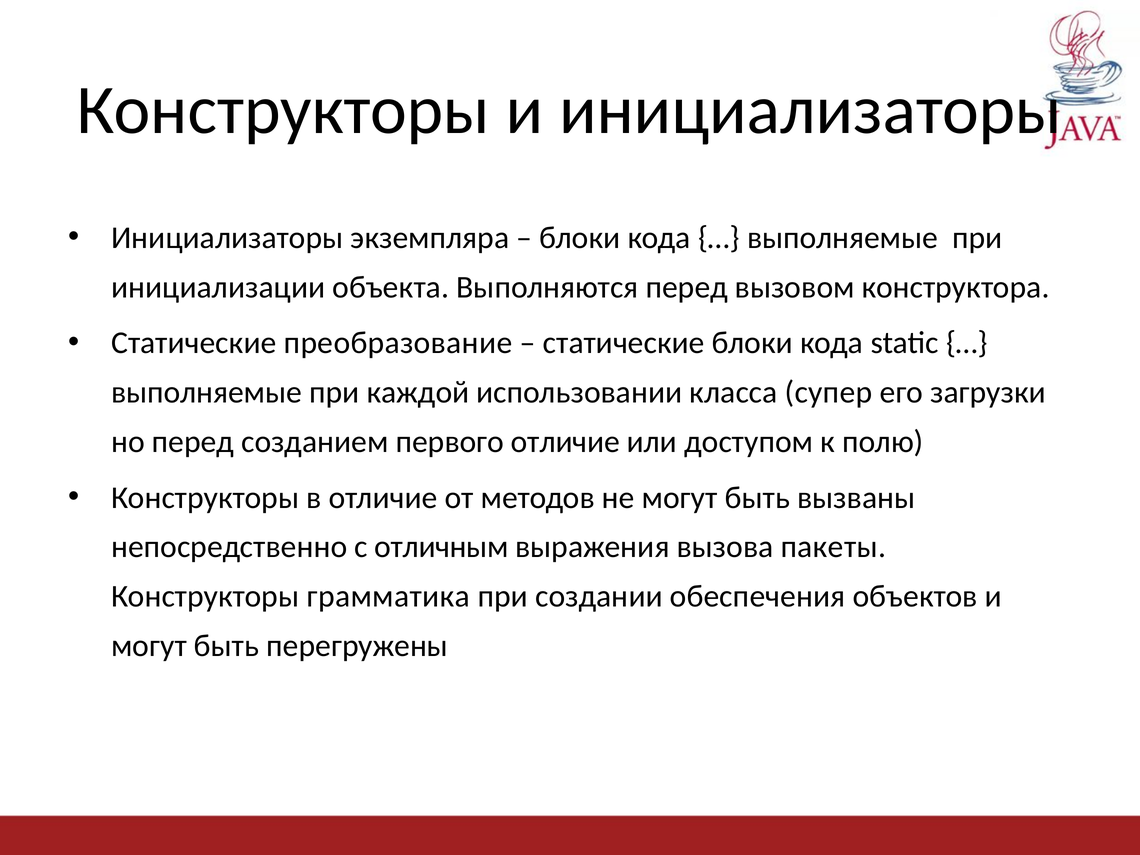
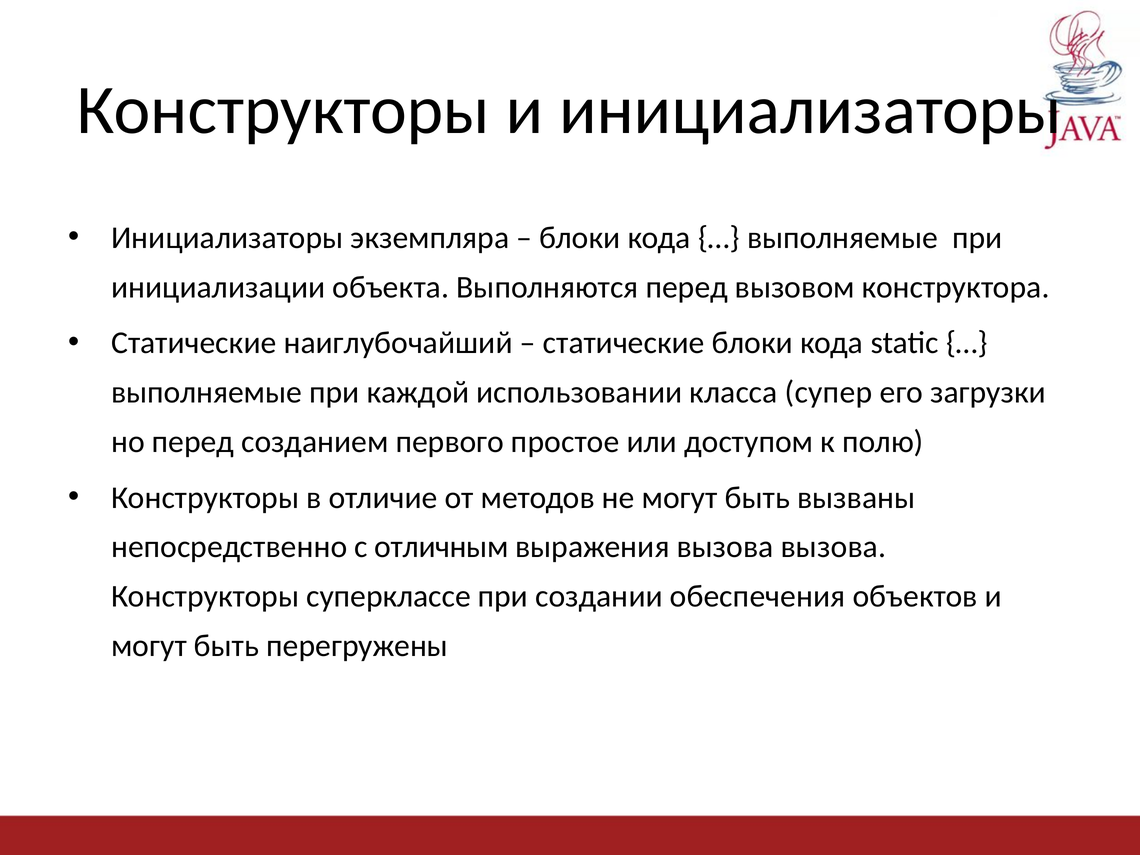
преобразование: преобразование -> наиглубочайший
первого отличие: отличие -> простое
вызова пакеты: пакеты -> вызова
грамматика: грамматика -> суперклассе
